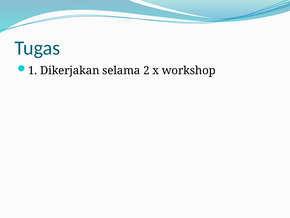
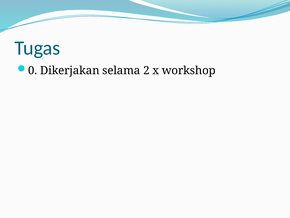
1: 1 -> 0
